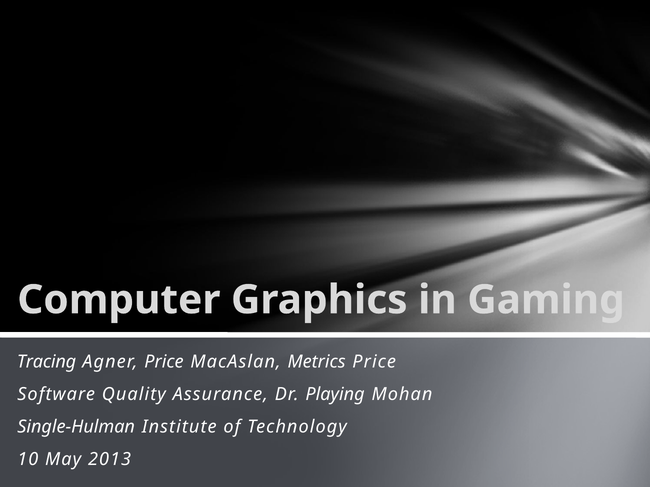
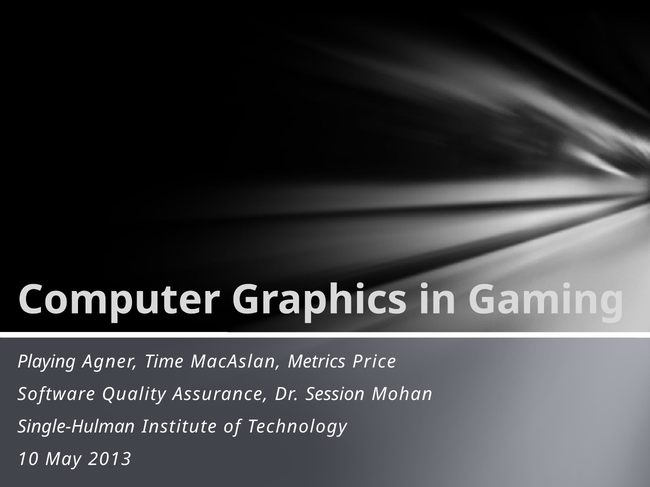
Tracing: Tracing -> Playing
Agner Price: Price -> Time
Playing: Playing -> Session
